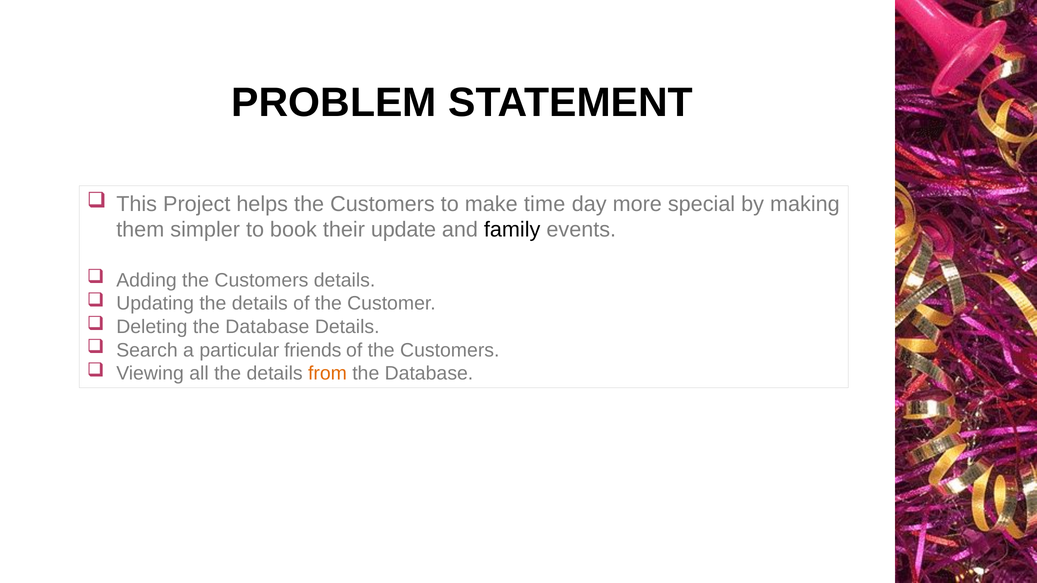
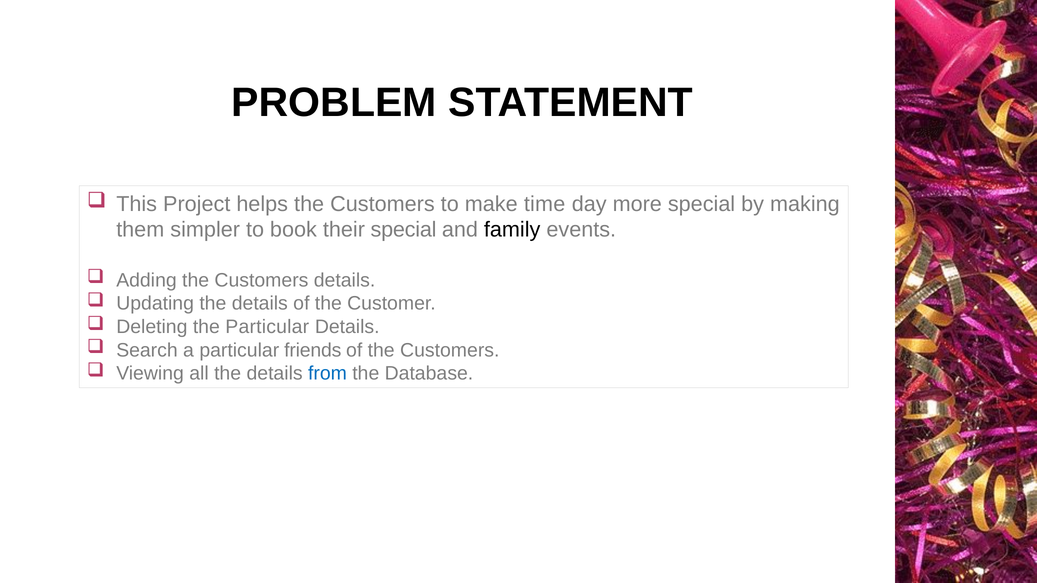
their update: update -> special
Deleting the Database: Database -> Particular
from colour: orange -> blue
